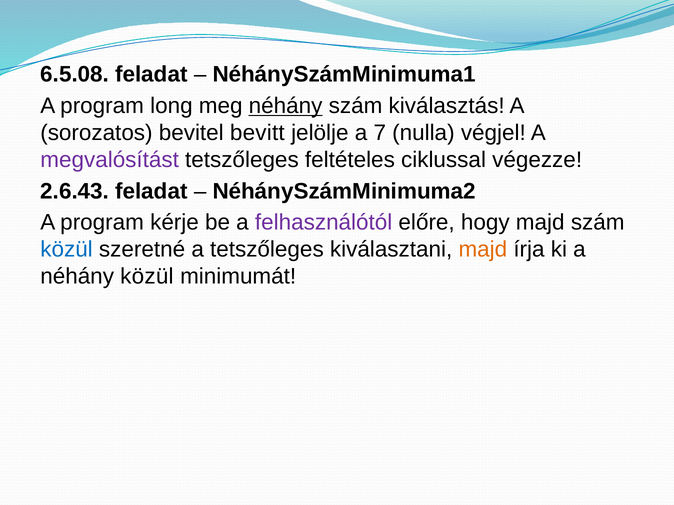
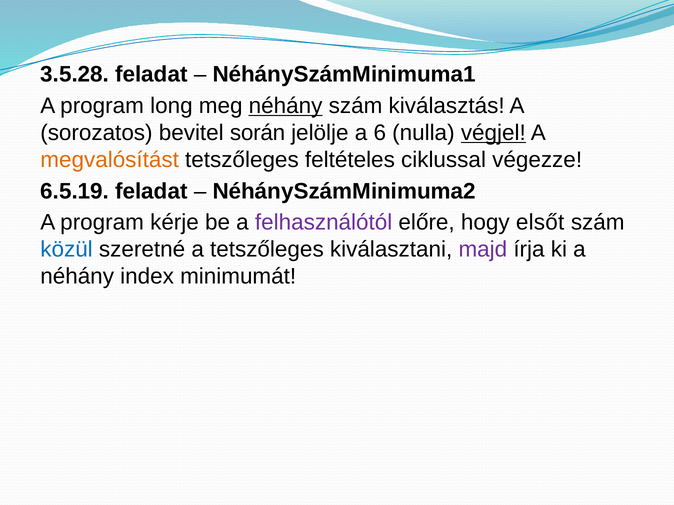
6.5.08: 6.5.08 -> 3.5.28
bevitt: bevitt -> során
7: 7 -> 6
végjel underline: none -> present
megvalósítást colour: purple -> orange
2.6.43: 2.6.43 -> 6.5.19
hogy majd: majd -> elsőt
majd at (483, 250) colour: orange -> purple
néhány közül: közül -> index
